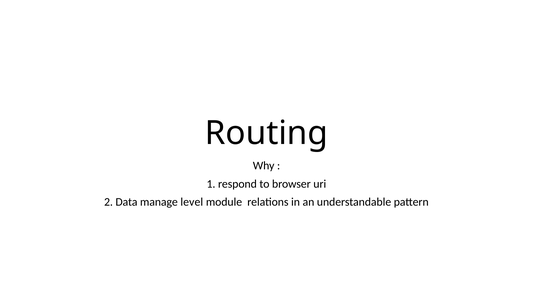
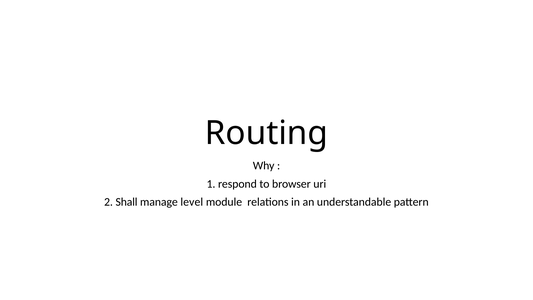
Data: Data -> Shall
